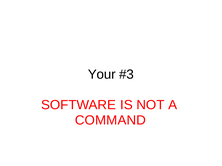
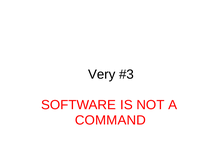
Your: Your -> Very
